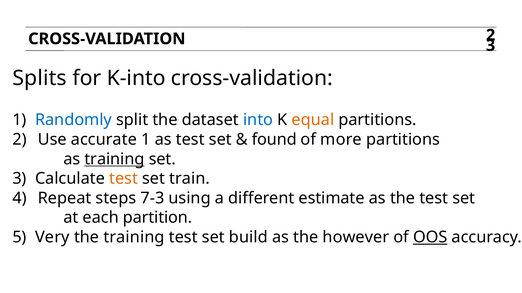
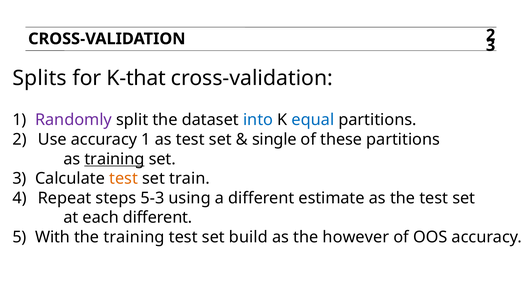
K-into: K-into -> K-that
Randomly colour: blue -> purple
equal colour: orange -> blue
Use accurate: accurate -> accuracy
found: found -> single
more: more -> these
7-3: 7-3 -> 5-3
each partition: partition -> different
Very: Very -> With
OOS underline: present -> none
